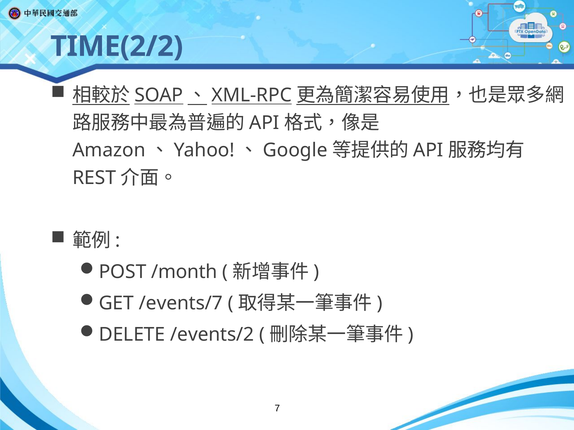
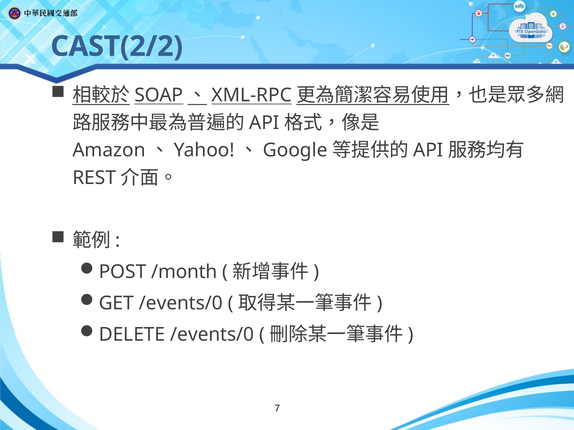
TIME(2/2: TIME(2/2 -> CAST(2/2
GET /events/7: /events/7 -> /events/0
DELETE /events/2: /events/2 -> /events/0
